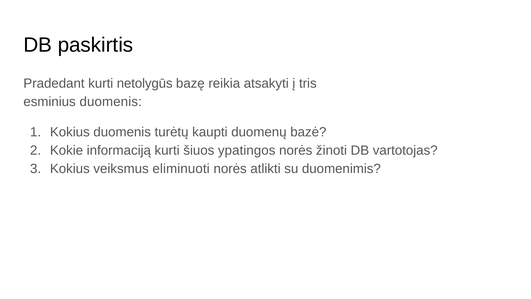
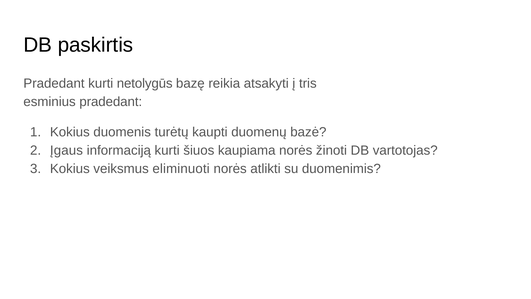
esminius duomenis: duomenis -> pradedant
Kokie: Kokie -> Įgaus
ypatingos: ypatingos -> kaupiama
